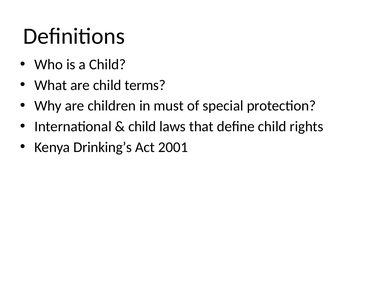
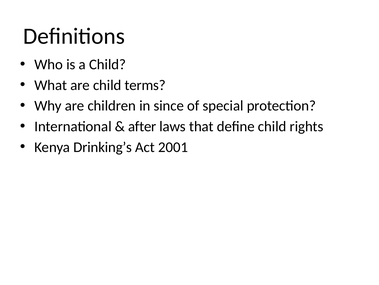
must: must -> since
child at (142, 126): child -> after
